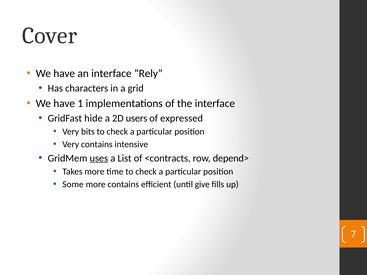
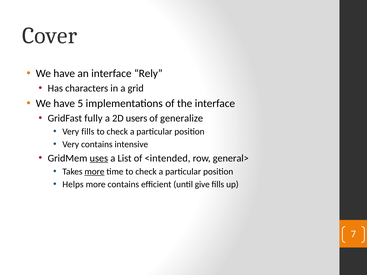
1: 1 -> 5
hide: hide -> fully
expressed: expressed -> generalize
Very bits: bits -> fills
<contracts: <contracts -> <intended
depend>: depend> -> general>
more at (94, 172) underline: none -> present
Some: Some -> Helps
